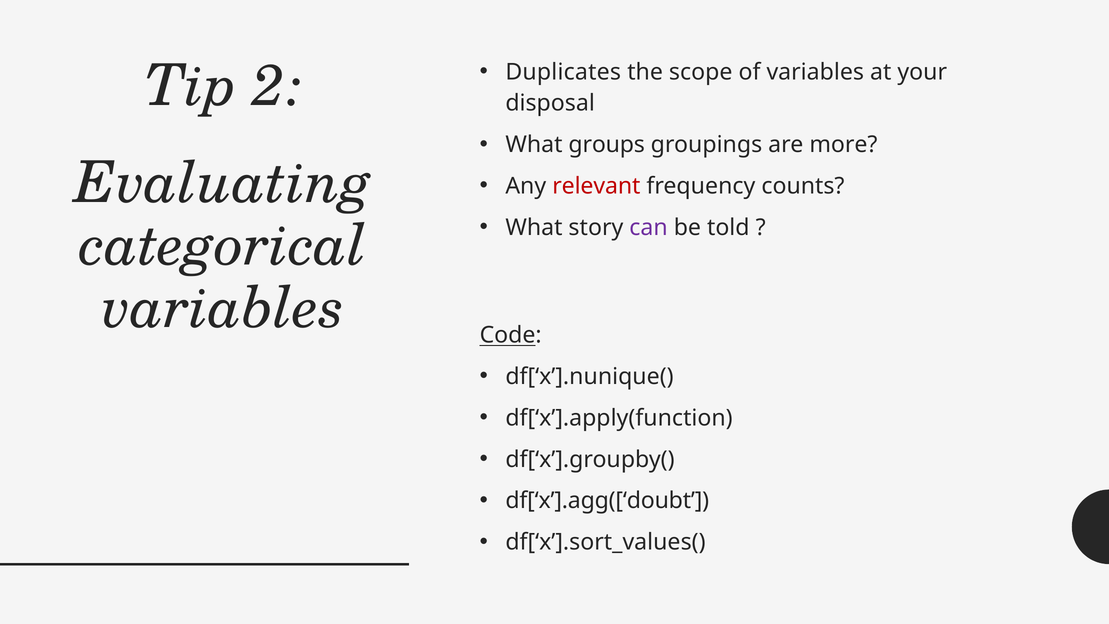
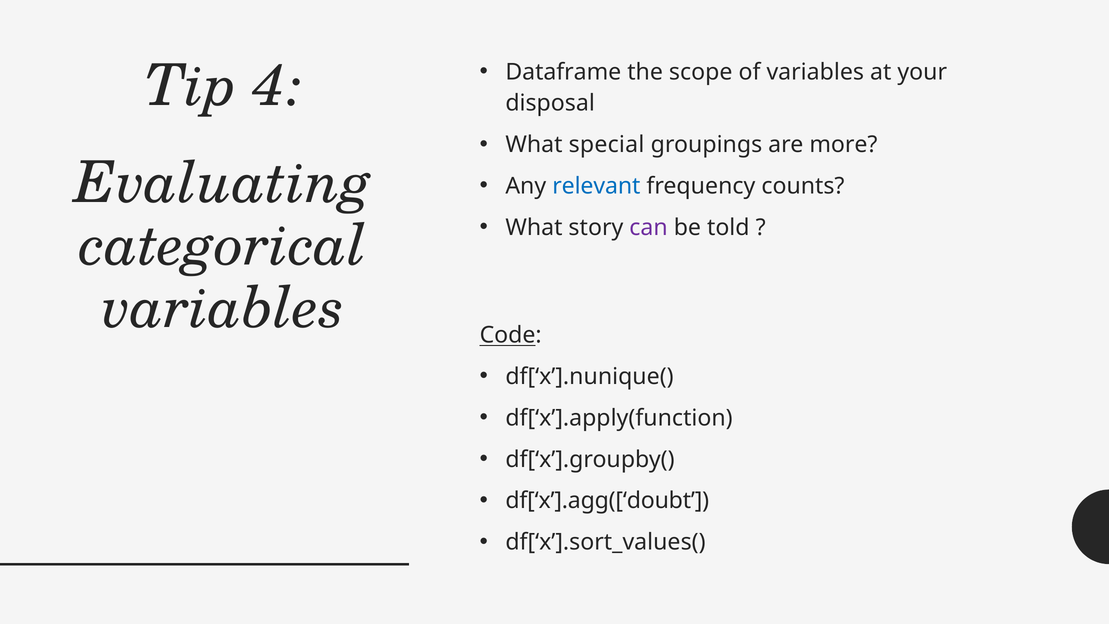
Duplicates: Duplicates -> Dataframe
2: 2 -> 4
groups: groups -> special
relevant colour: red -> blue
